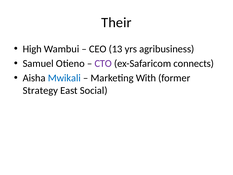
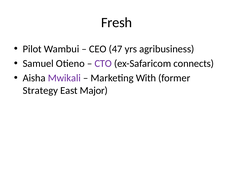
Their: Their -> Fresh
High: High -> Pilot
13: 13 -> 47
Mwikali colour: blue -> purple
Social: Social -> Major
